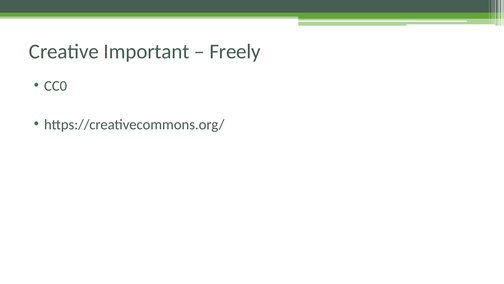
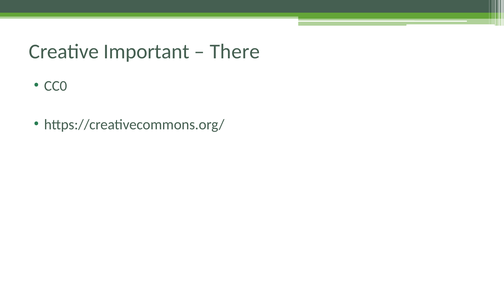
Freely: Freely -> There
